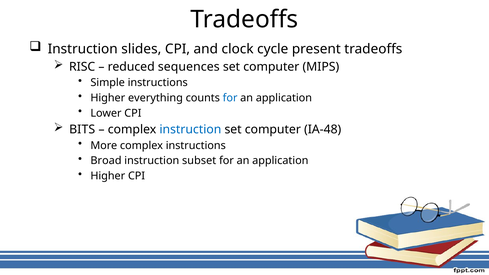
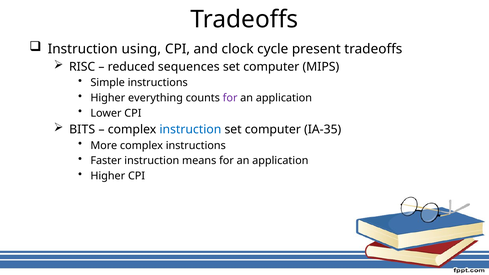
slides: slides -> using
for at (230, 98) colour: blue -> purple
IA-48: IA-48 -> IA-35
Broad: Broad -> Faster
subset: subset -> means
